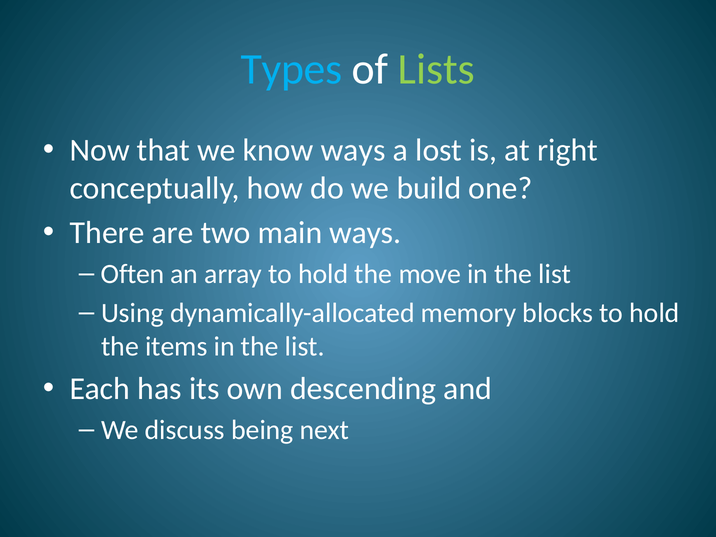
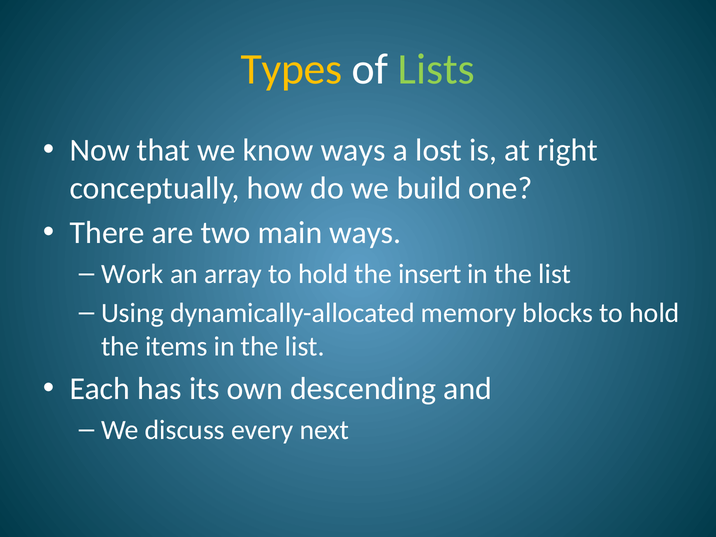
Types colour: light blue -> yellow
Often: Often -> Work
move: move -> insert
being: being -> every
